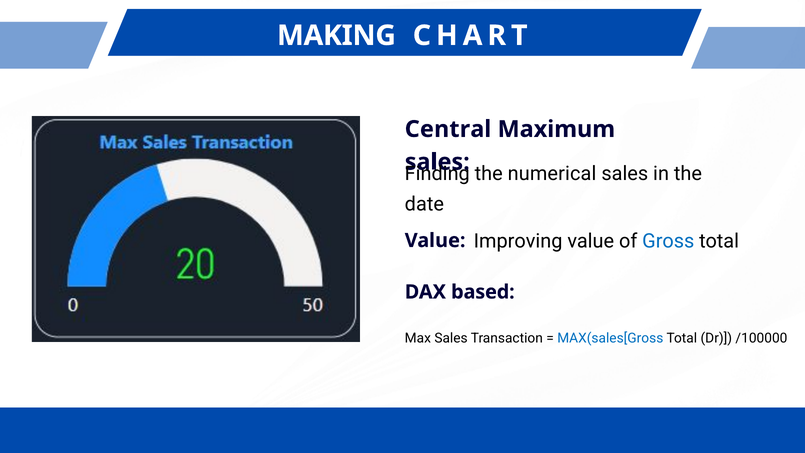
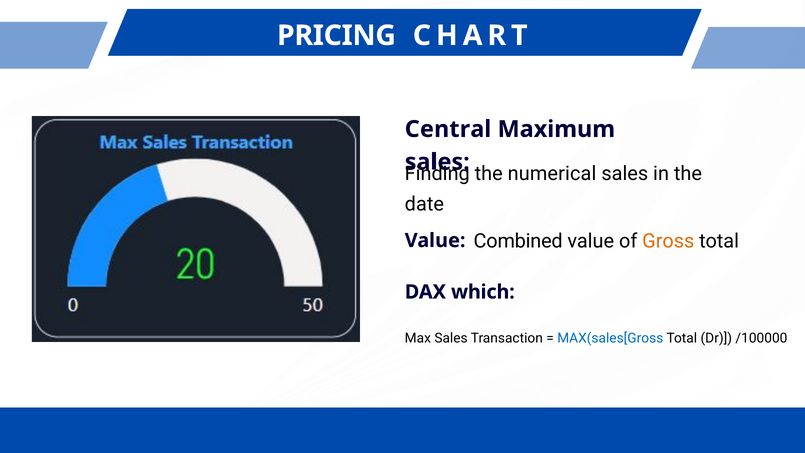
MAKING: MAKING -> PRICING
Improving: Improving -> Combined
Gross colour: blue -> orange
based: based -> which
